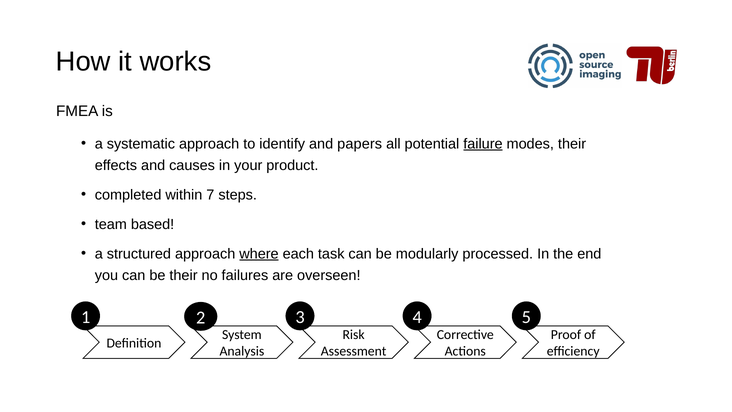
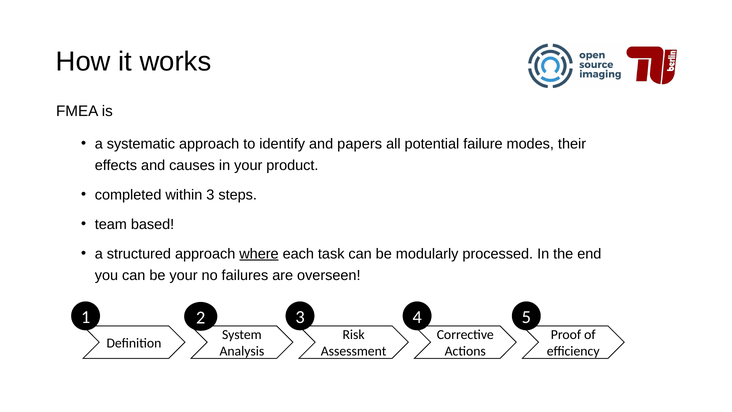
failure underline: present -> none
within 7: 7 -> 3
be their: their -> your
